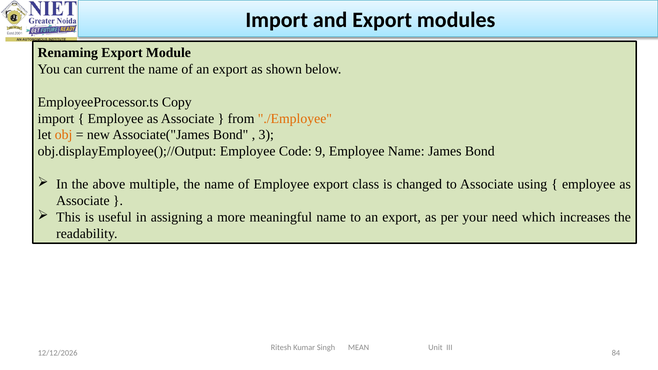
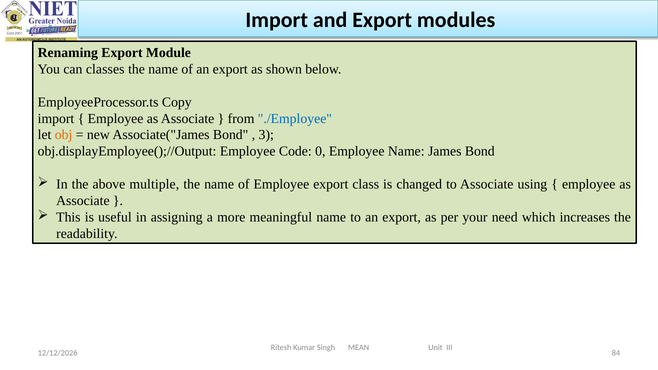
current: current -> classes
./Employee colour: orange -> blue
9: 9 -> 0
